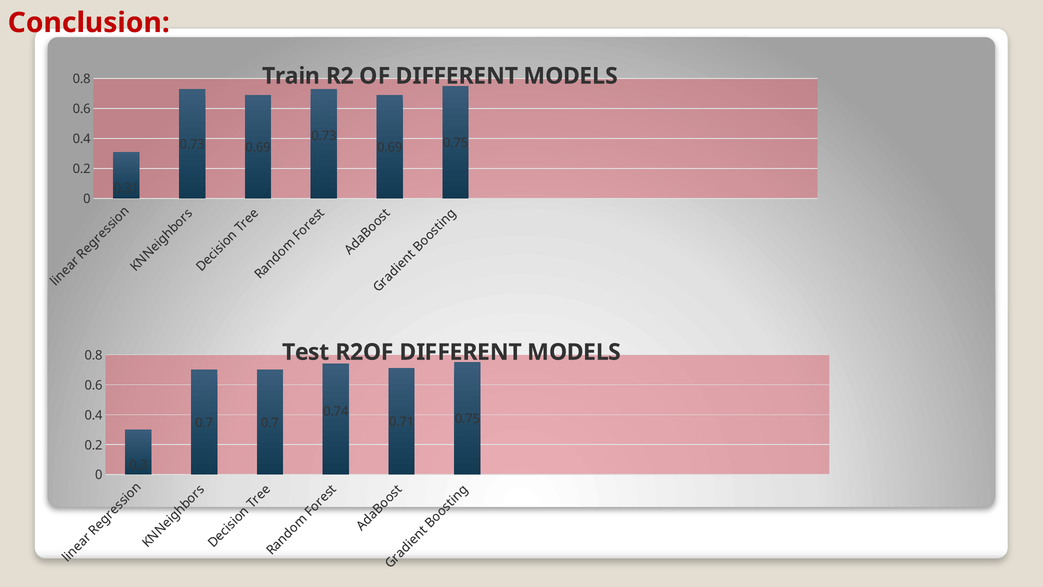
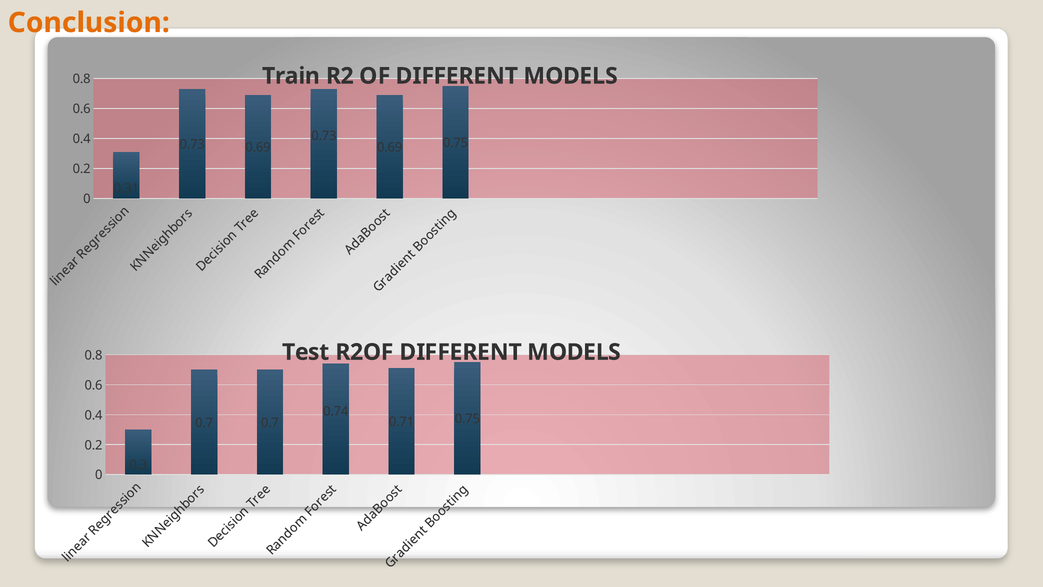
Conclusion colour: red -> orange
